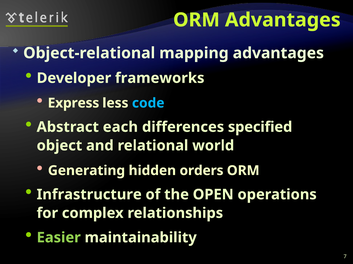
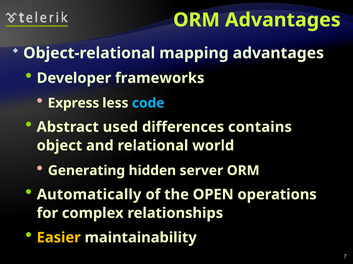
each: each -> used
specified: specified -> contains
orders: orders -> server
Infrastructure: Infrastructure -> Automatically
Easier colour: light green -> yellow
